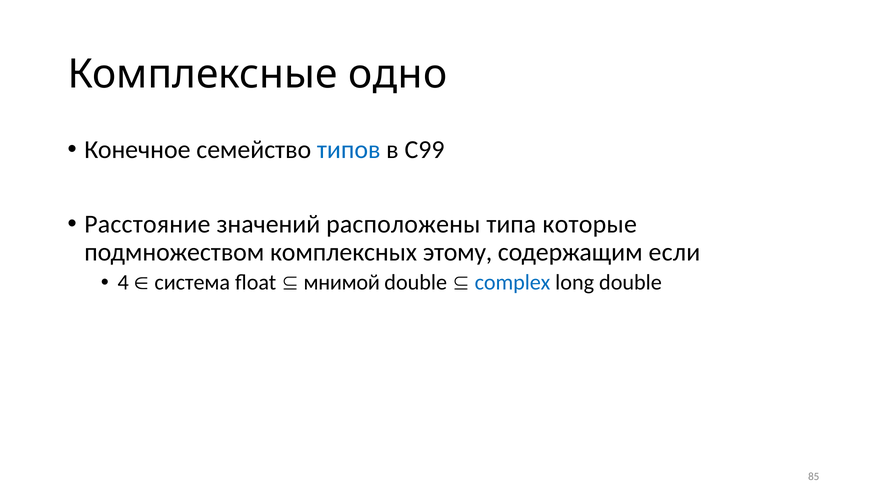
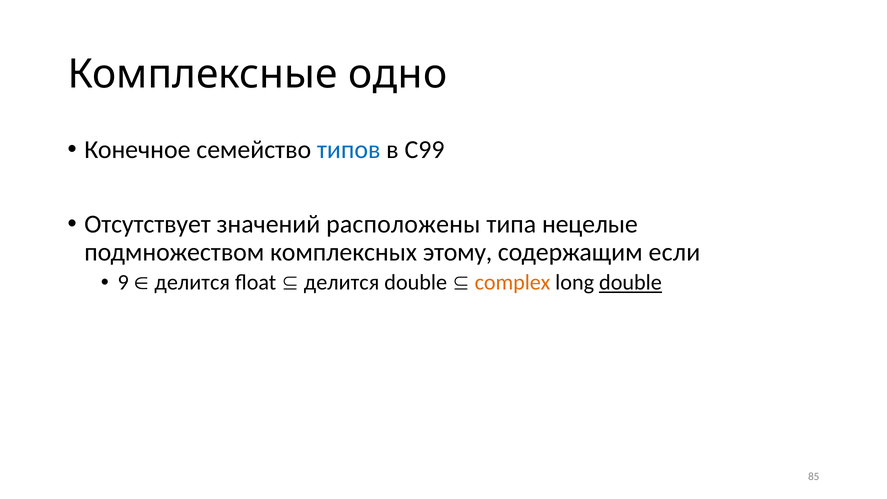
Расстояние: Расстояние -> Отсутствует
которые: которые -> нецелые
4: 4 -> 9
система at (192, 283): система -> делится
мнимой at (342, 283): мнимой -> делится
complex colour: blue -> orange
double at (630, 283) underline: none -> present
